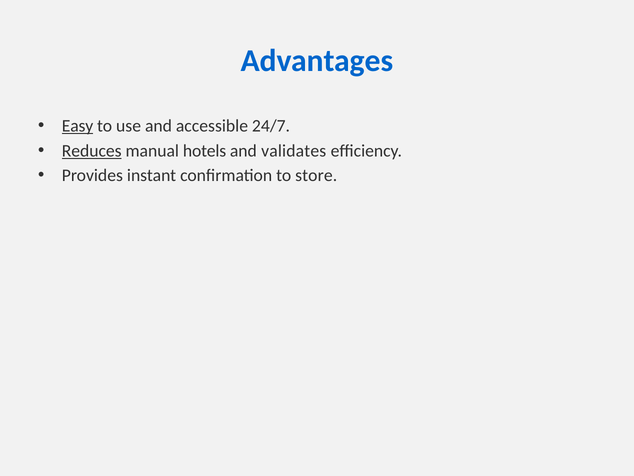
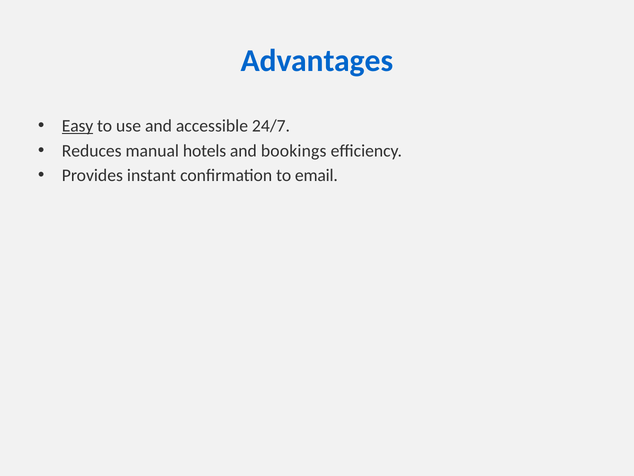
Reduces underline: present -> none
validates: validates -> bookings
store: store -> email
